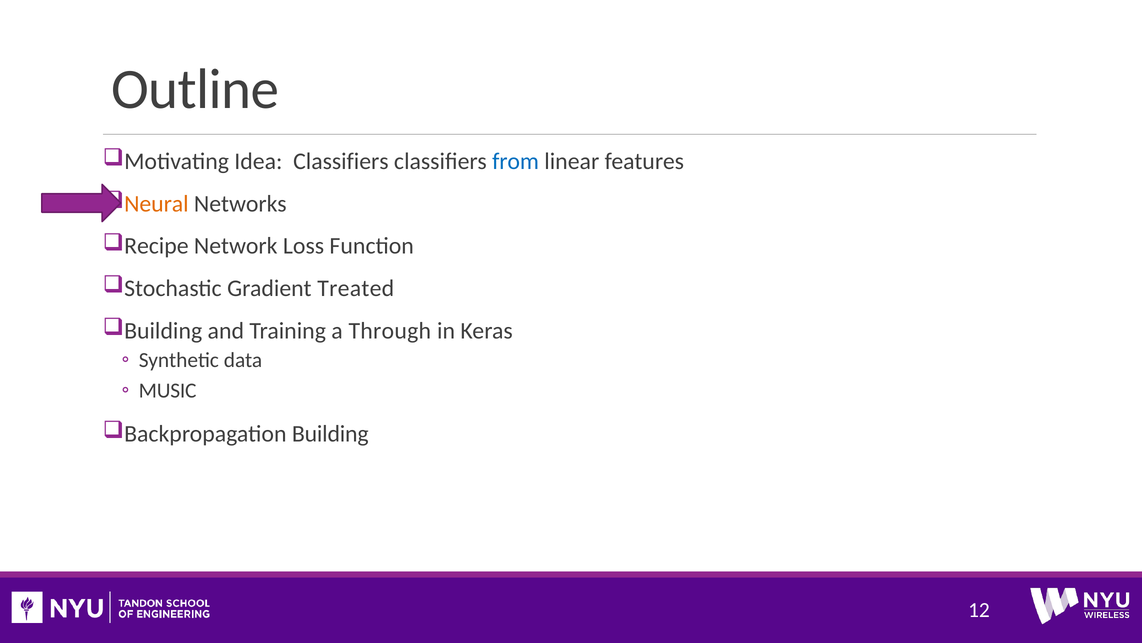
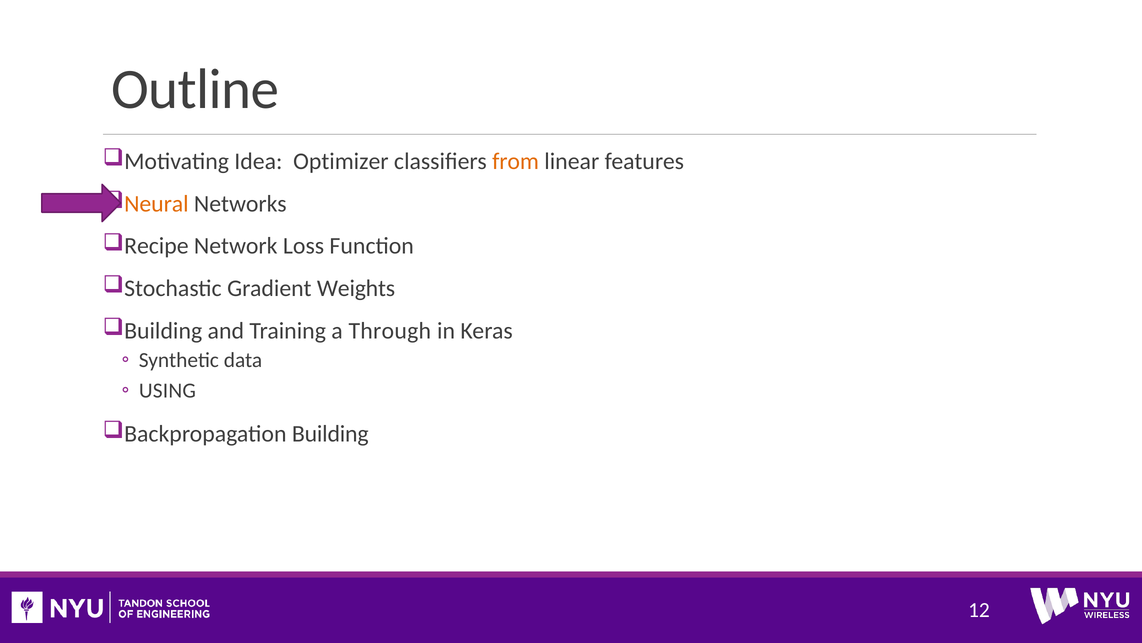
Idea Classifiers: Classifiers -> Optimizer
from colour: blue -> orange
Treated: Treated -> Weights
MUSIC: MUSIC -> USING
